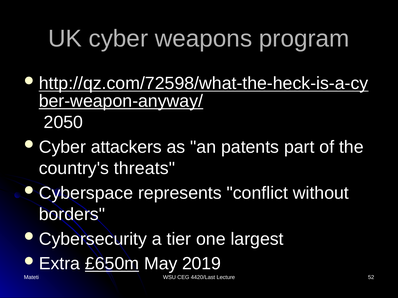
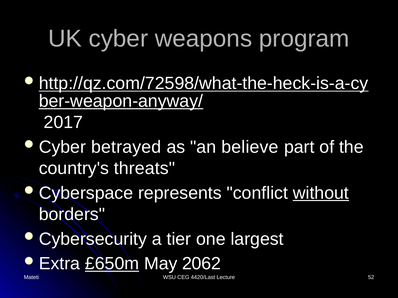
2050: 2050 -> 2017
attackers: attackers -> betrayed
patents: patents -> believe
without underline: none -> present
2019: 2019 -> 2062
